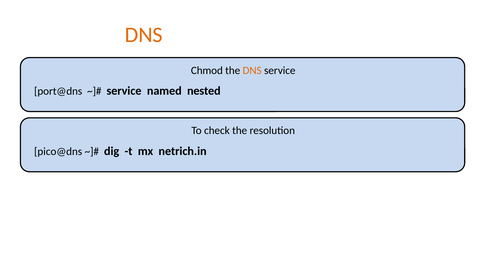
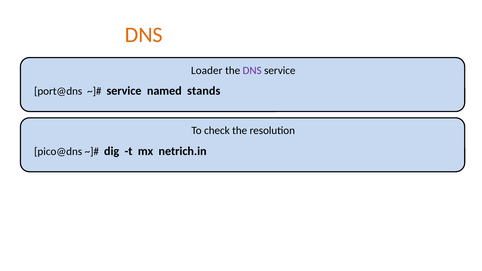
Chmod: Chmod -> Loader
DNS at (252, 70) colour: orange -> purple
nested: nested -> stands
